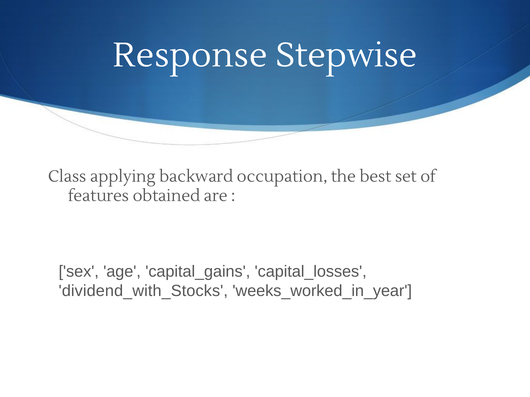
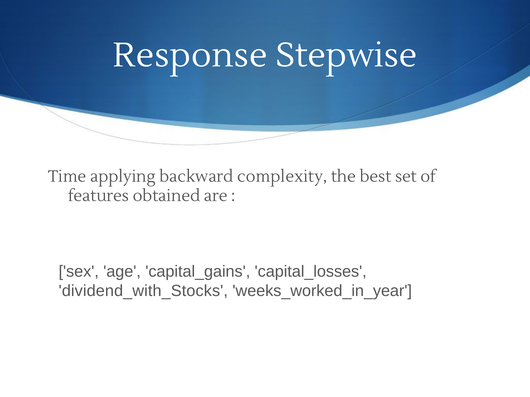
Class: Class -> Time
occupation: occupation -> complexity
